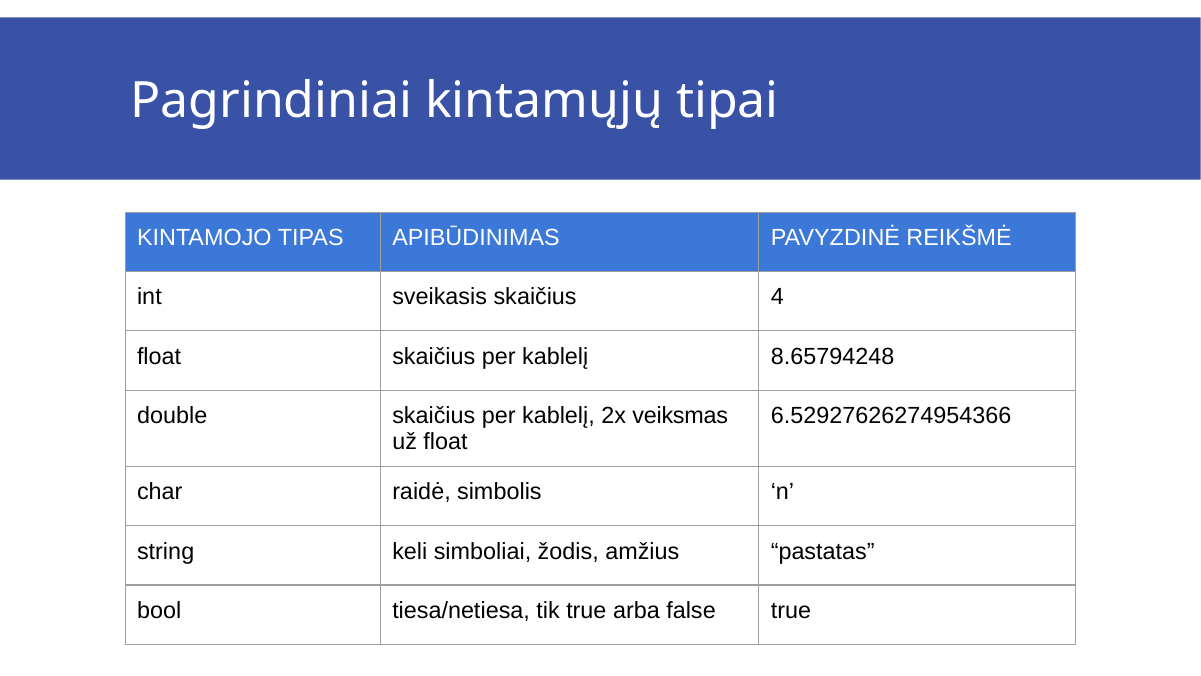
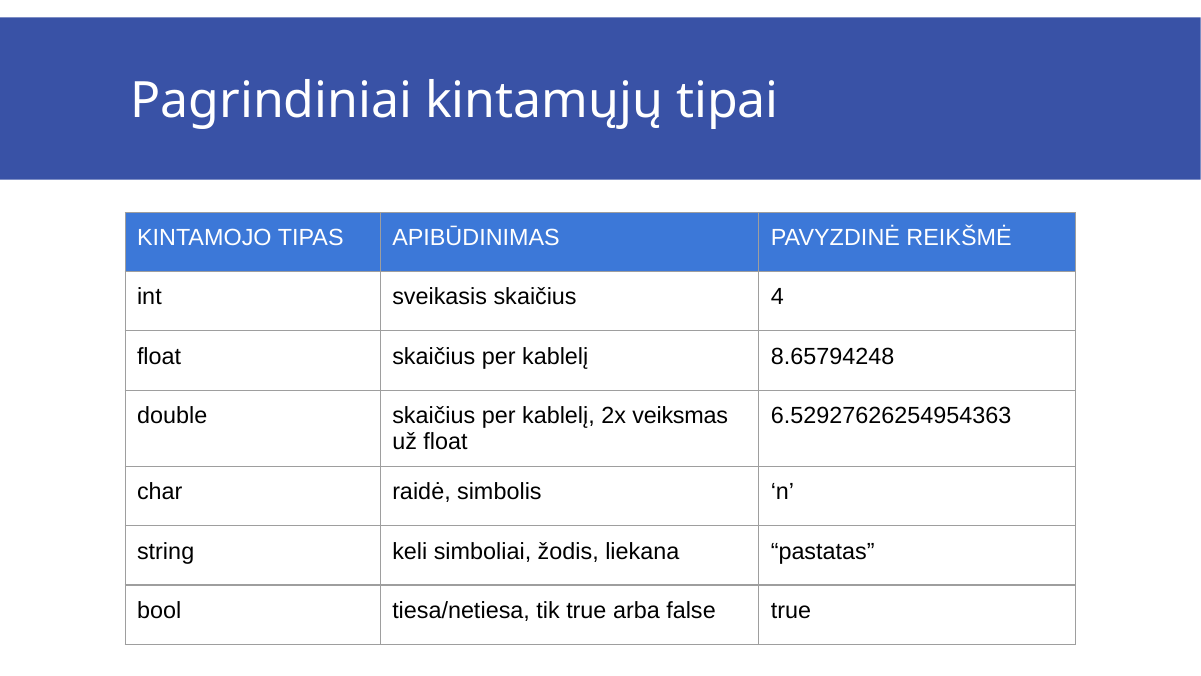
6.52927626274954366: 6.52927626274954366 -> 6.52927626254954363
amžius: amžius -> liekana
